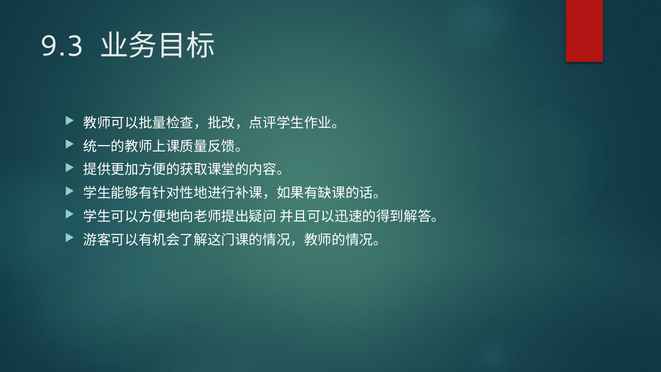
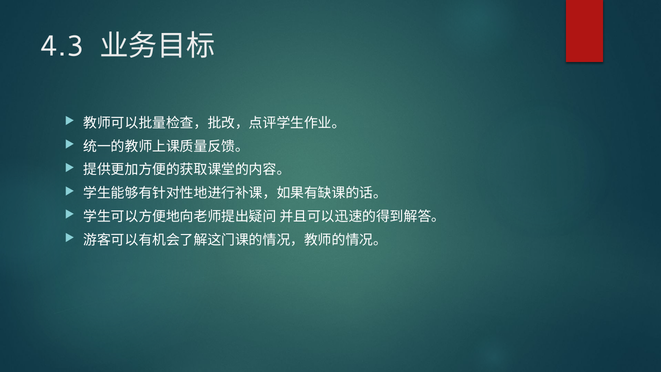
9.3: 9.3 -> 4.3
